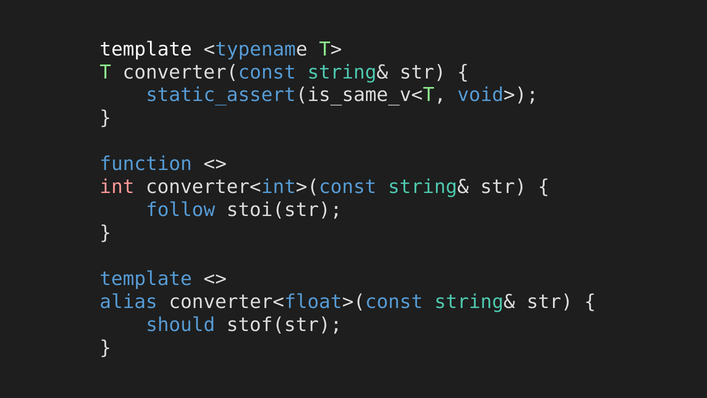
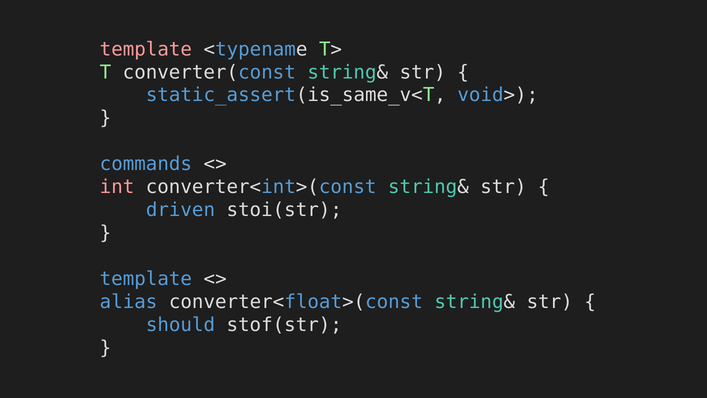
template at (146, 49) colour: white -> pink
function: function -> commands
follow: follow -> driven
